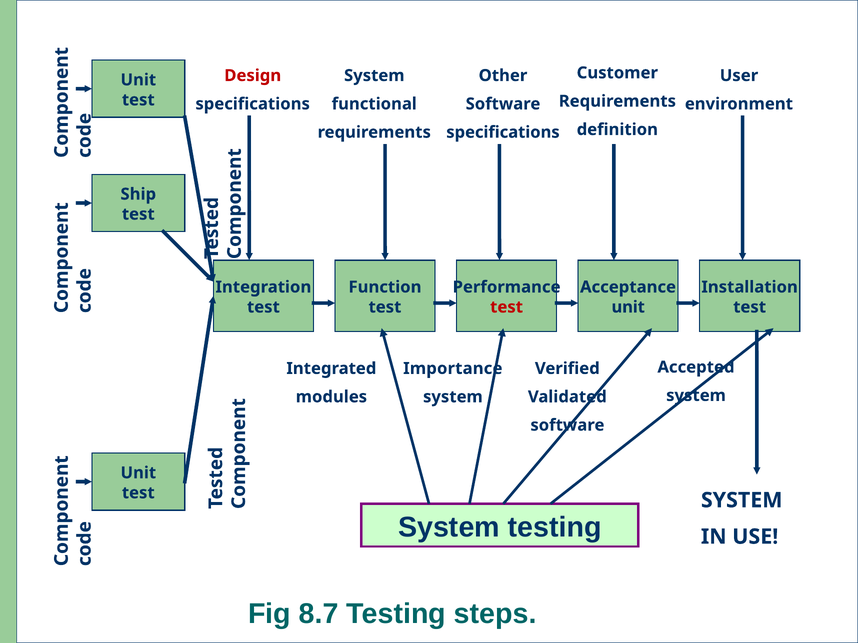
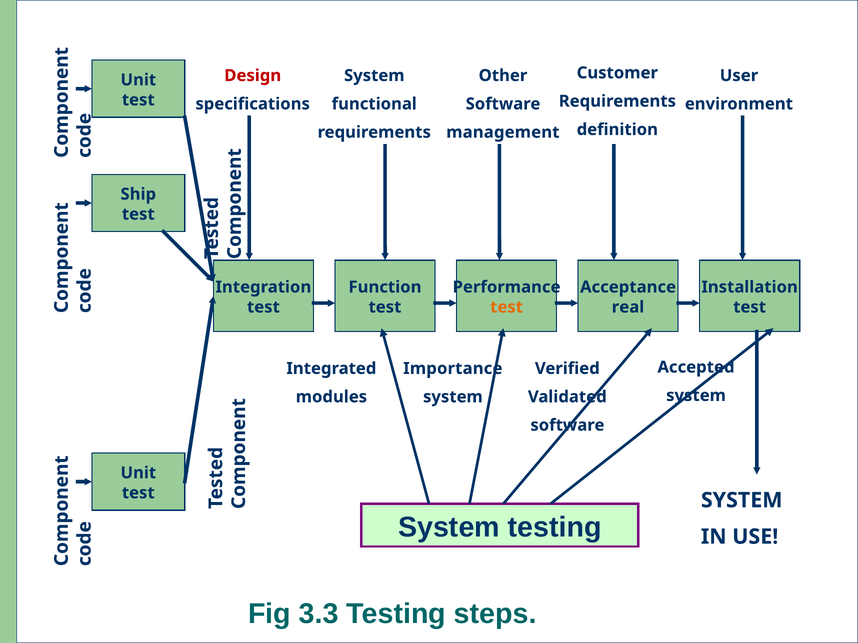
specifications at (503, 132): specifications -> management
test at (507, 307) colour: red -> orange
unit at (628, 307): unit -> real
8.7: 8.7 -> 3.3
